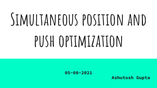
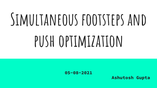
position: position -> footsteps
